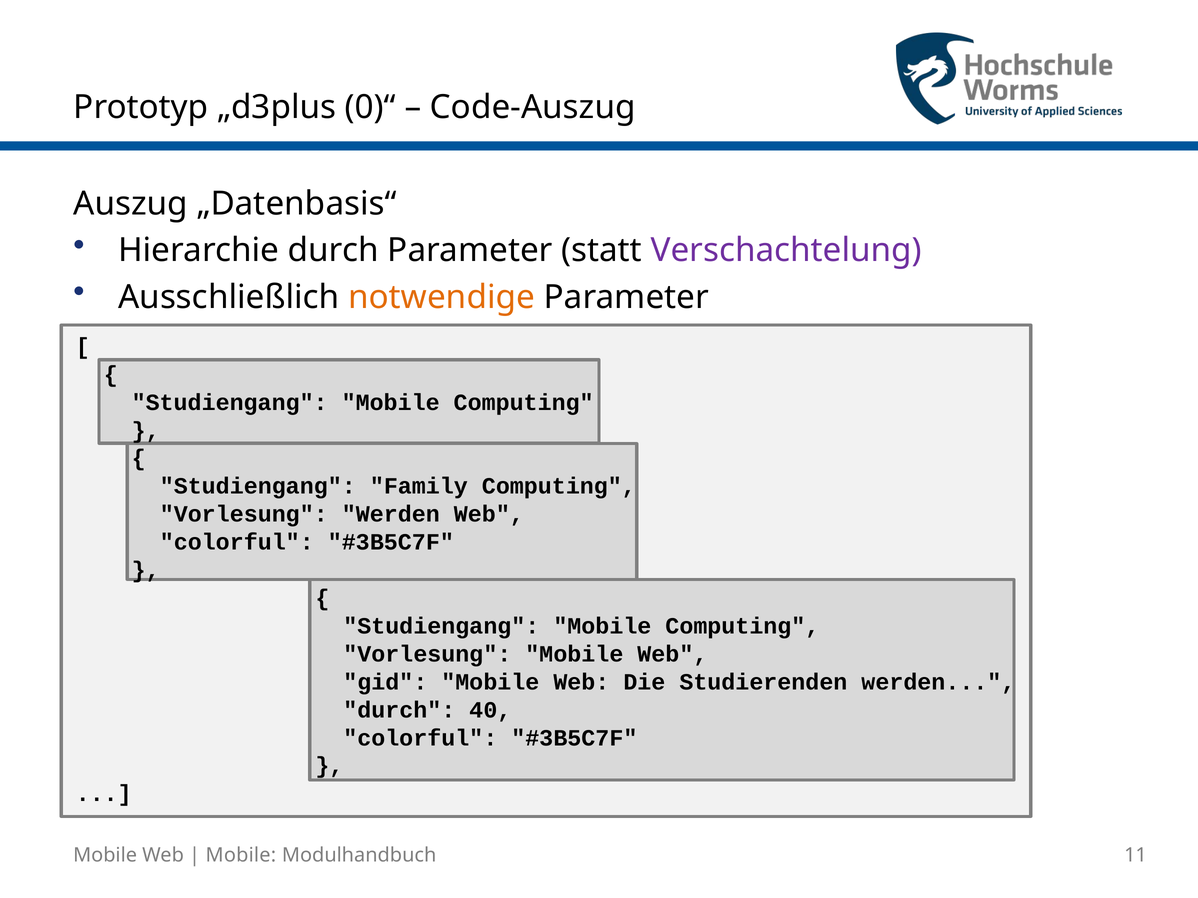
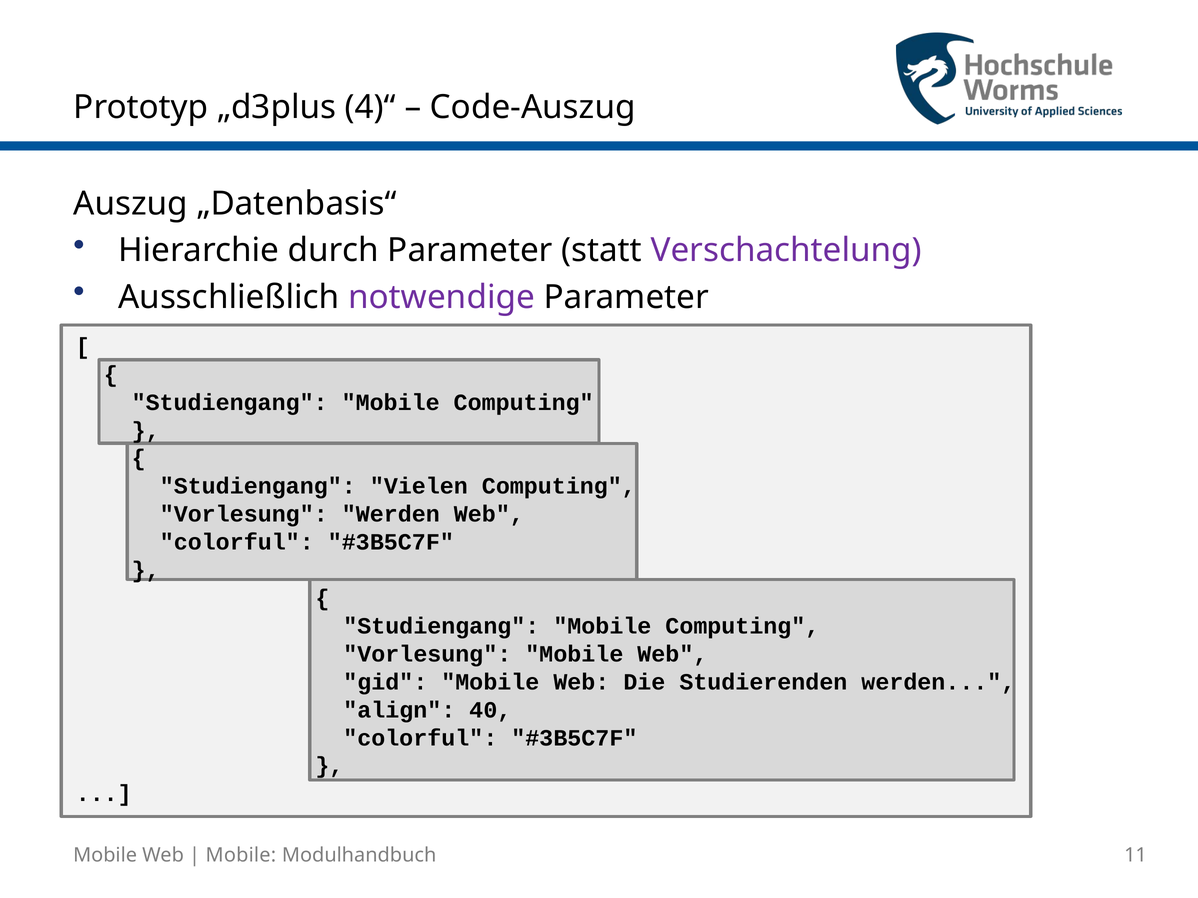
0)“: 0)“ -> 4)“
notwendige colour: orange -> purple
Family: Family -> Vielen
durch at (399, 710): durch -> align
